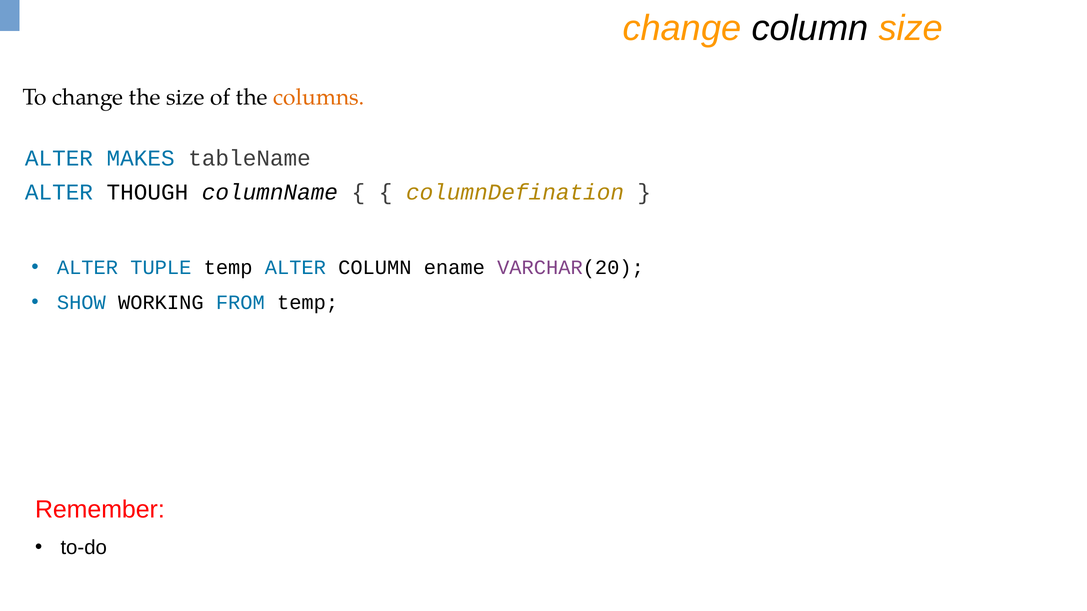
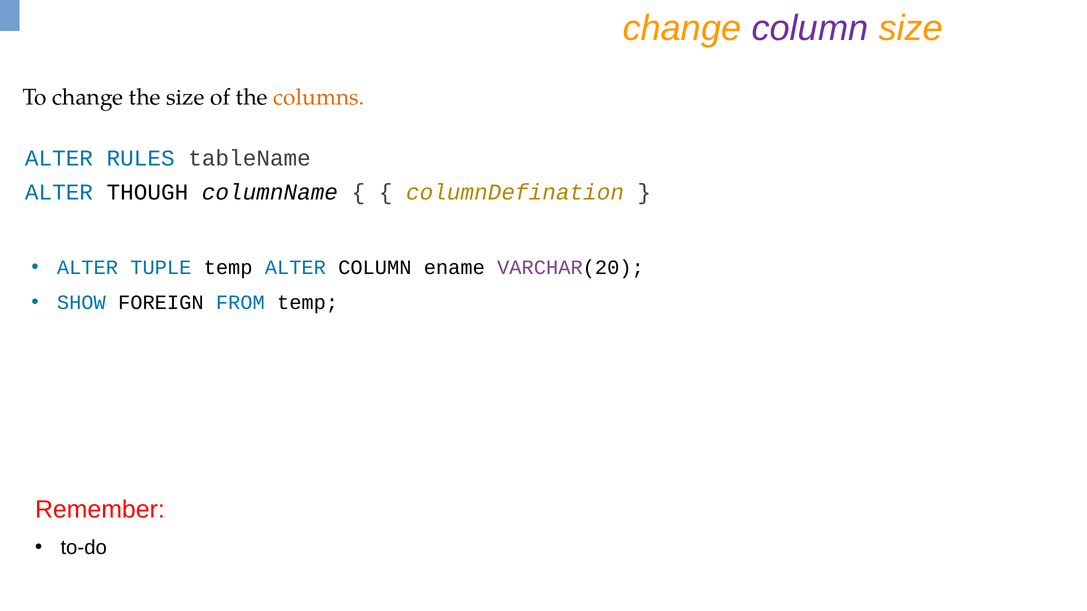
column at (810, 28) colour: black -> purple
MAKES: MAKES -> RULES
WORKING: WORKING -> FOREIGN
